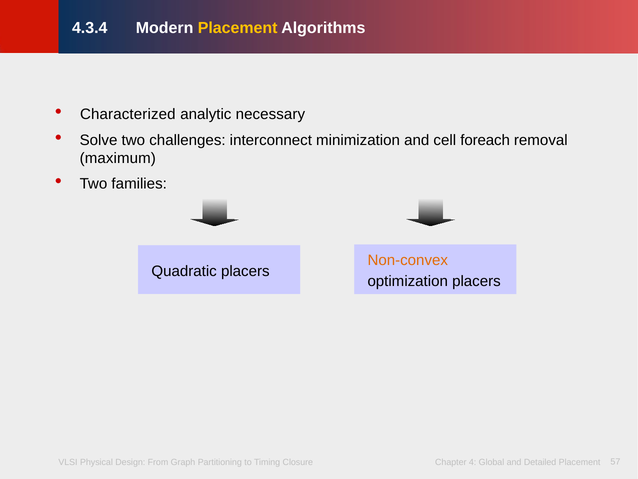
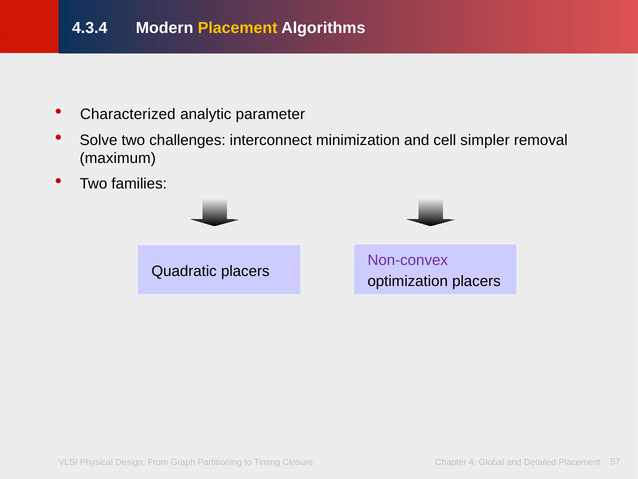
necessary: necessary -> parameter
foreach: foreach -> simpler
Non-convex colour: orange -> purple
